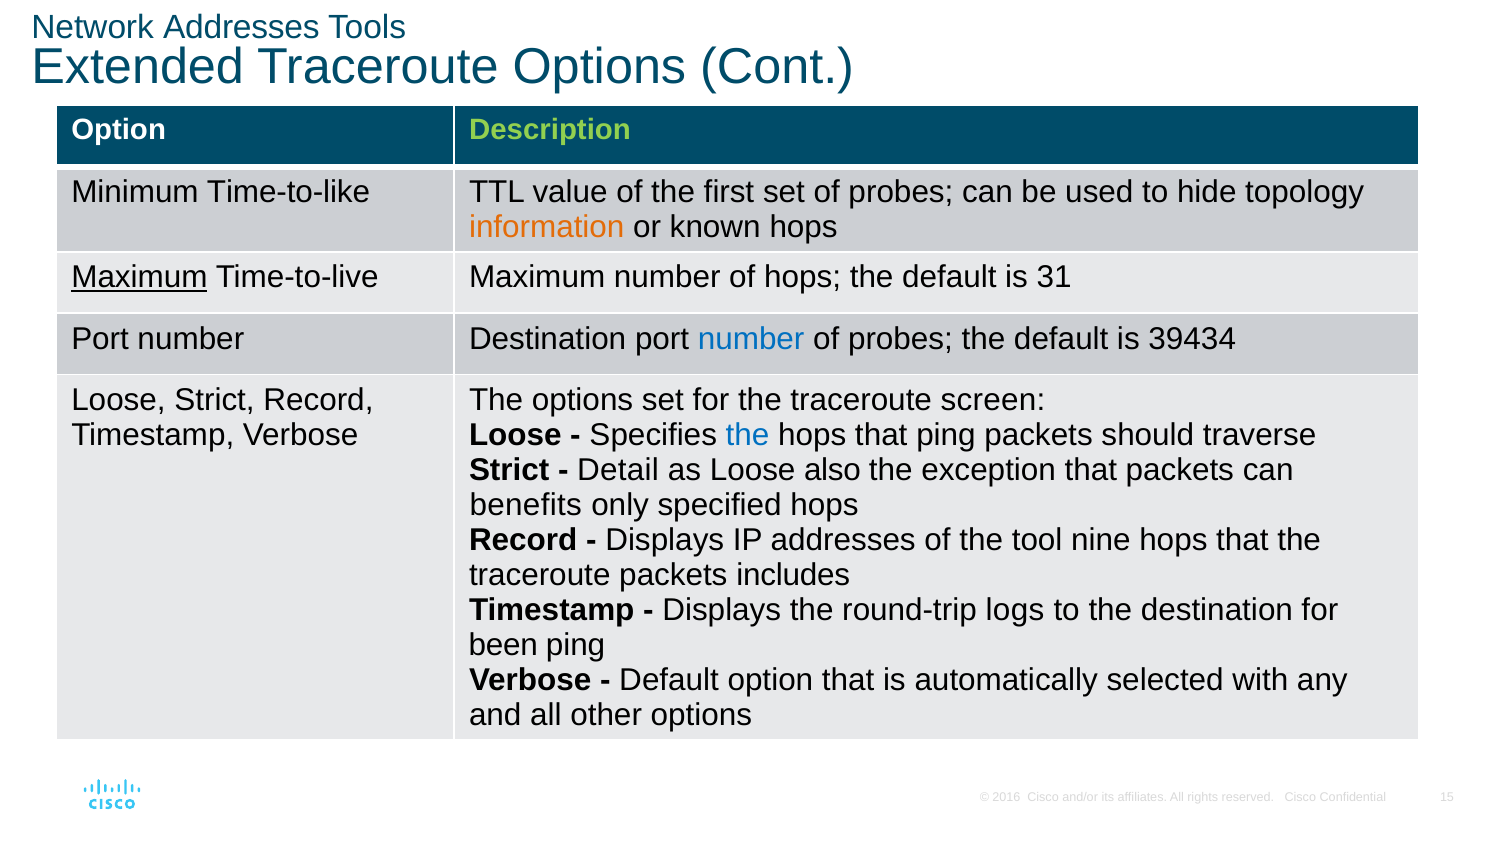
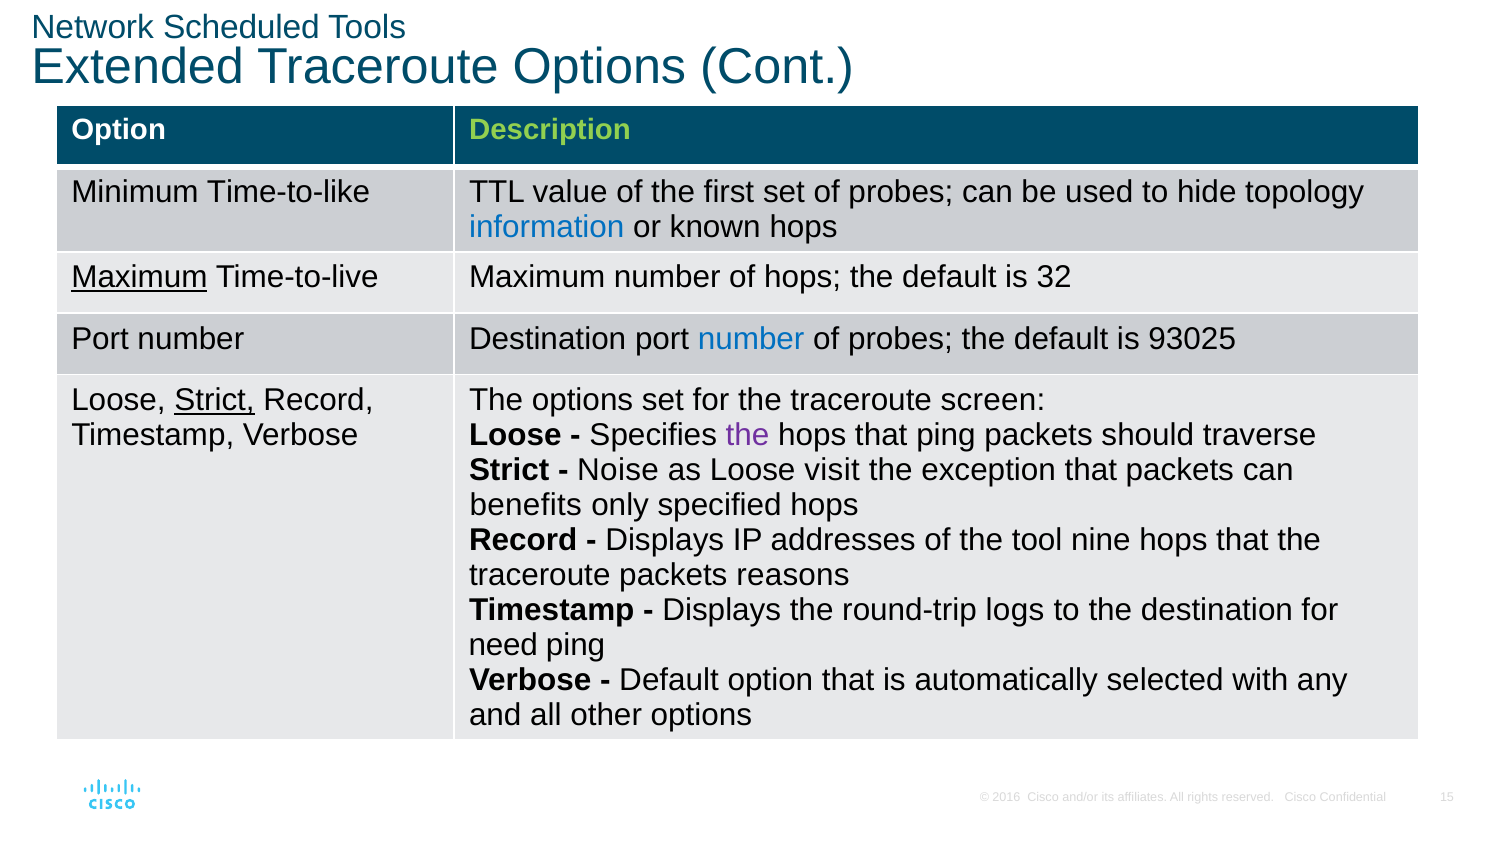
Network Addresses: Addresses -> Scheduled
information colour: orange -> blue
31: 31 -> 32
39434: 39434 -> 93025
Strict at (215, 400) underline: none -> present
the at (748, 435) colour: blue -> purple
Detail: Detail -> Noise
also: also -> visit
includes: includes -> reasons
been: been -> need
